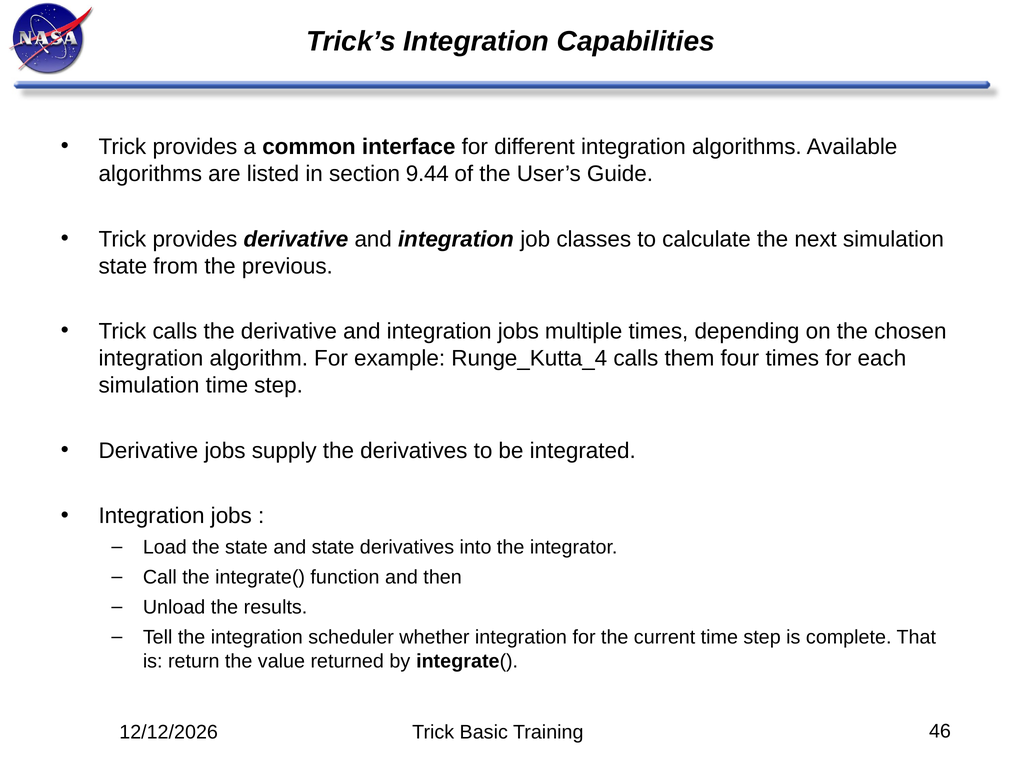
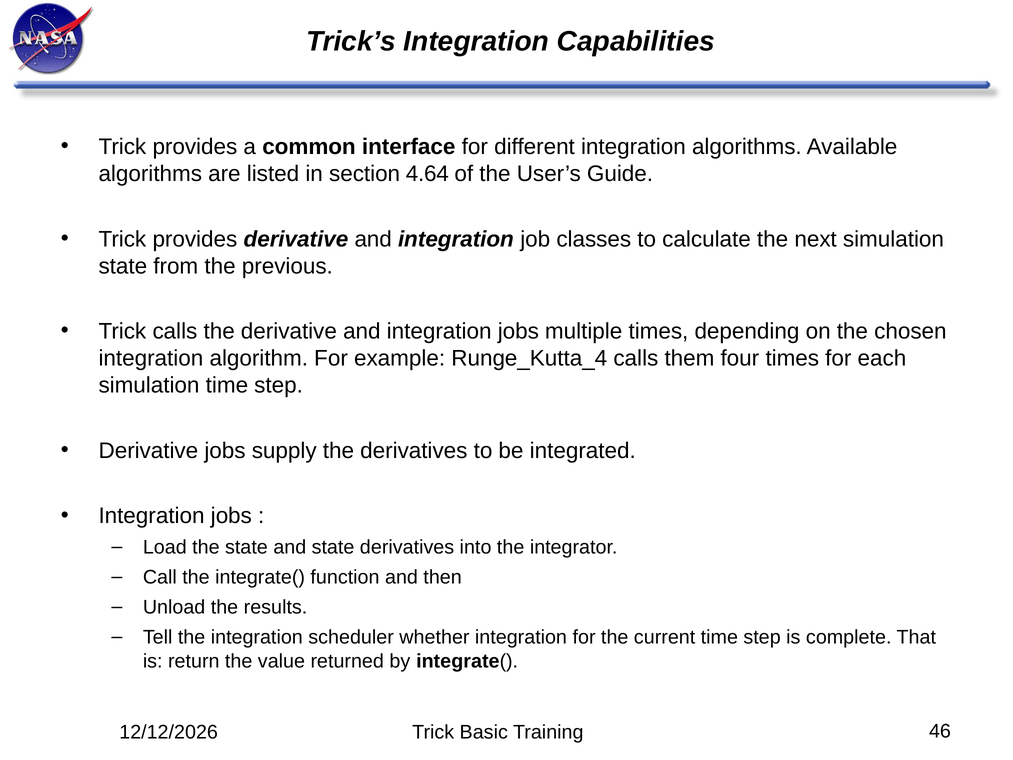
9.44: 9.44 -> 4.64
